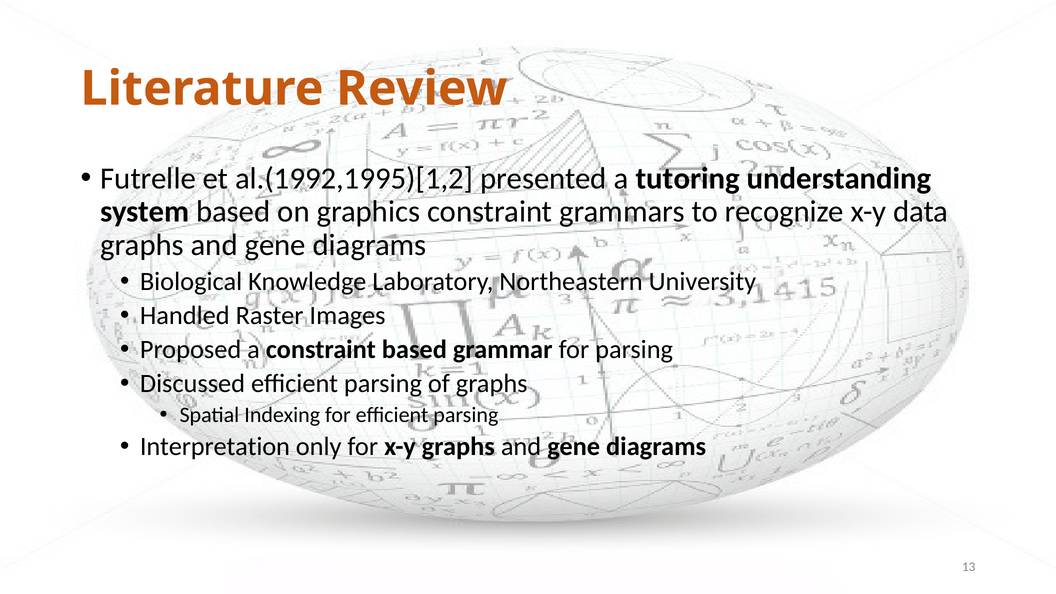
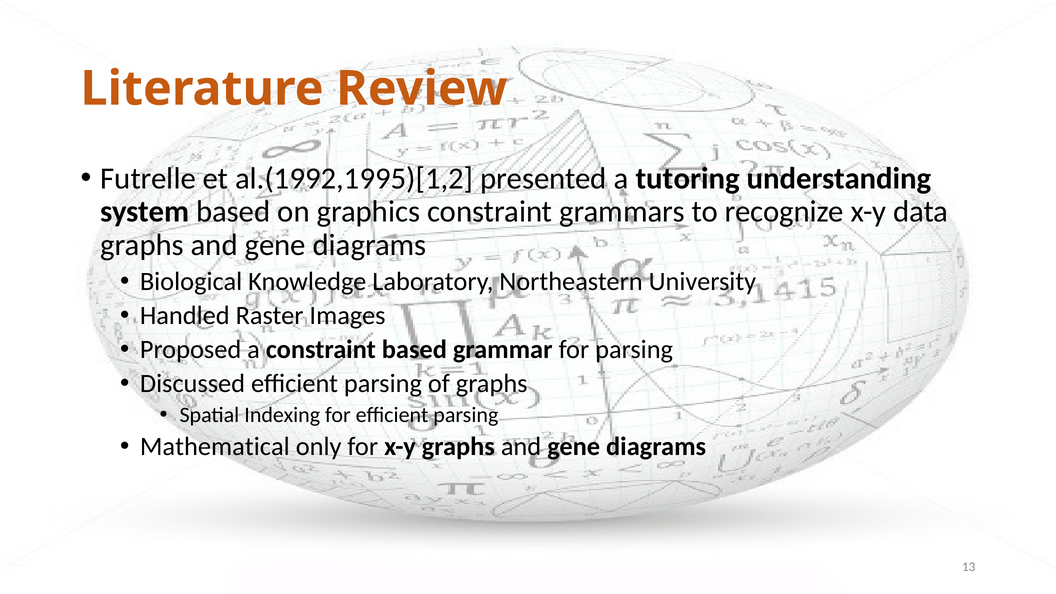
Interpretation: Interpretation -> Mathematical
